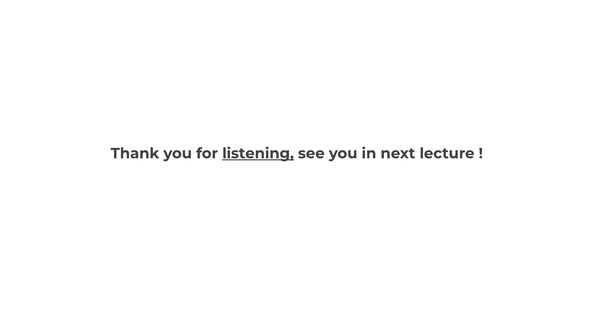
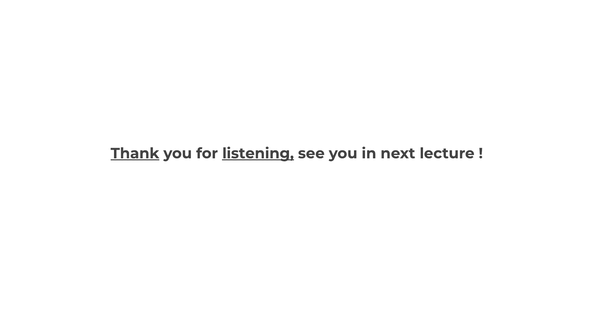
Thank underline: none -> present
